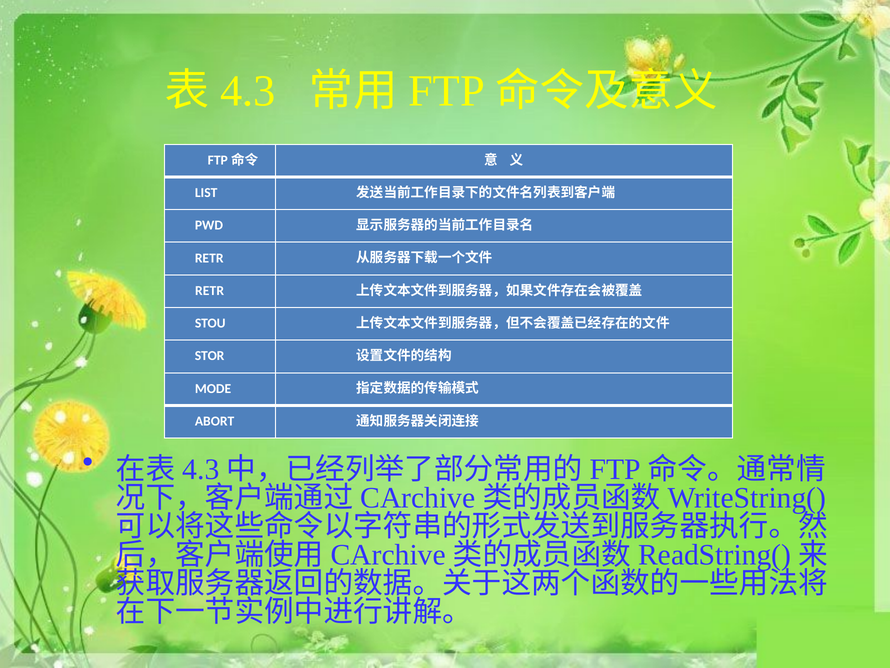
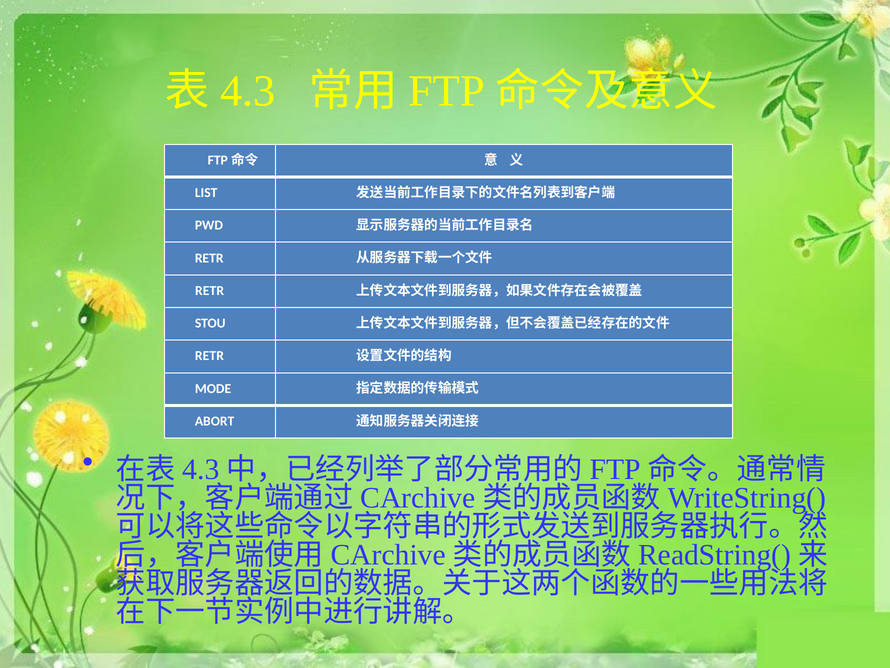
STOR at (210, 356): STOR -> RETR
